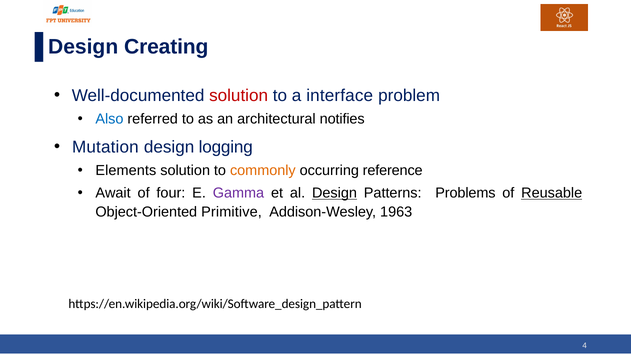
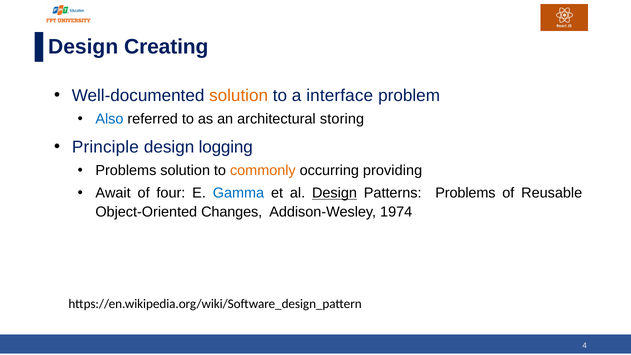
solution at (239, 95) colour: red -> orange
notifies: notifies -> storing
Mutation: Mutation -> Principle
Elements at (126, 171): Elements -> Problems
reference: reference -> providing
Gamma colour: purple -> blue
Reusable underline: present -> none
Primitive: Primitive -> Changes
1963: 1963 -> 1974
